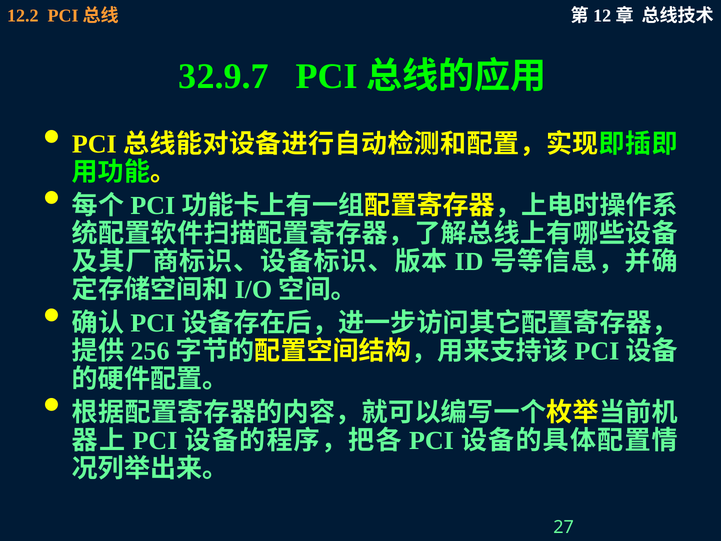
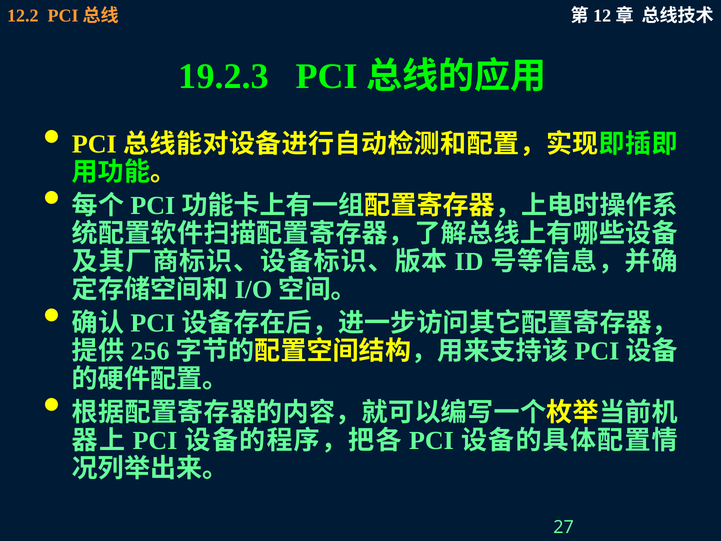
32.9.7: 32.9.7 -> 19.2.3
